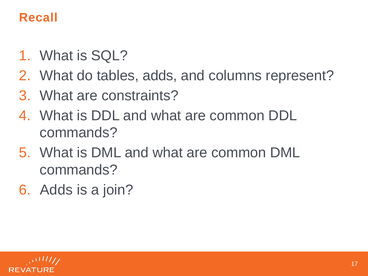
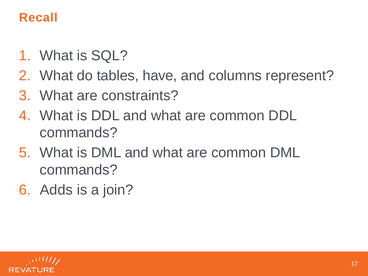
tables adds: adds -> have
